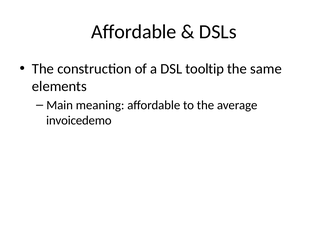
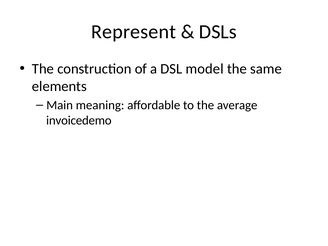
Affordable at (134, 32): Affordable -> Represent
tooltip: tooltip -> model
